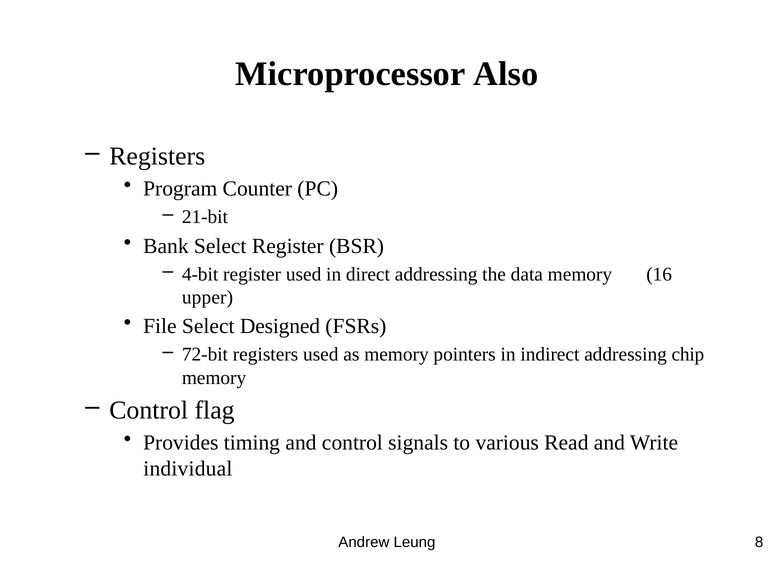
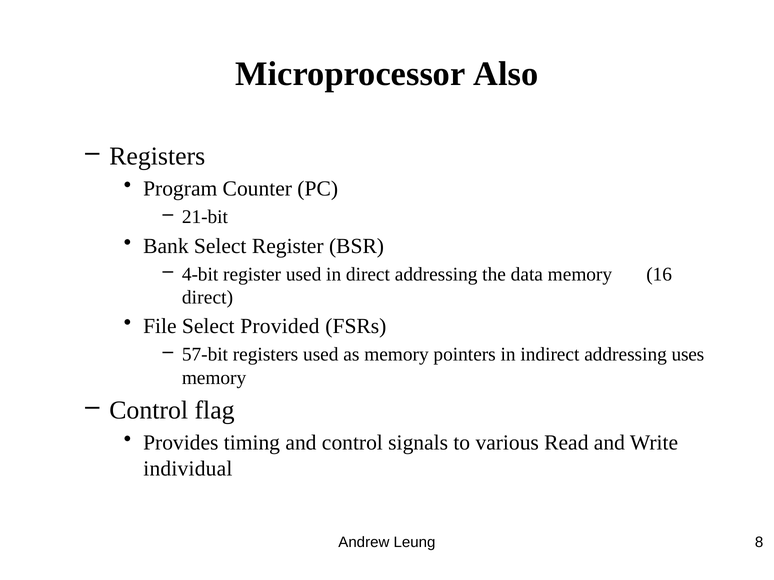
upper at (208, 298): upper -> direct
Designed: Designed -> Provided
72-bit: 72-bit -> 57-bit
chip: chip -> uses
